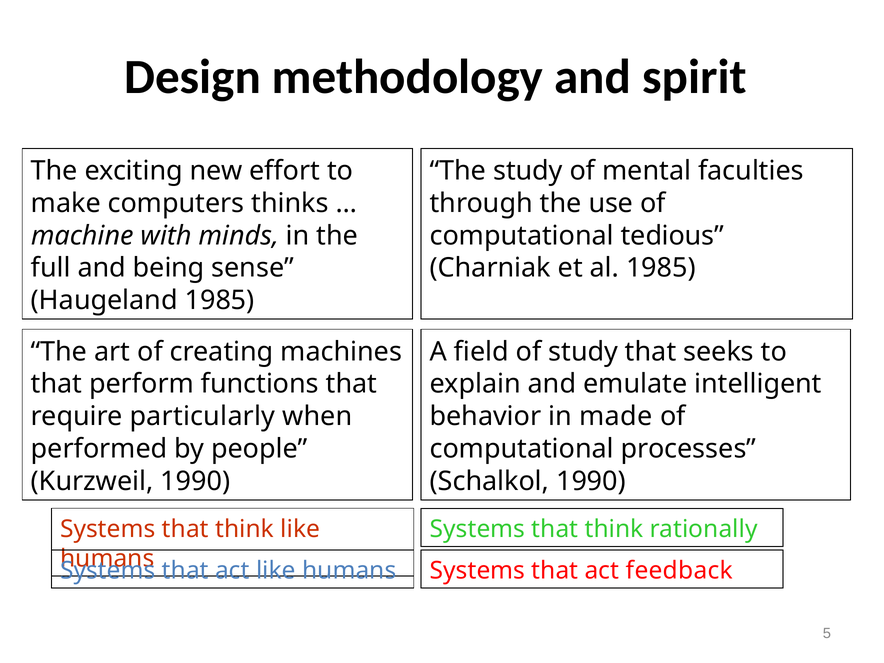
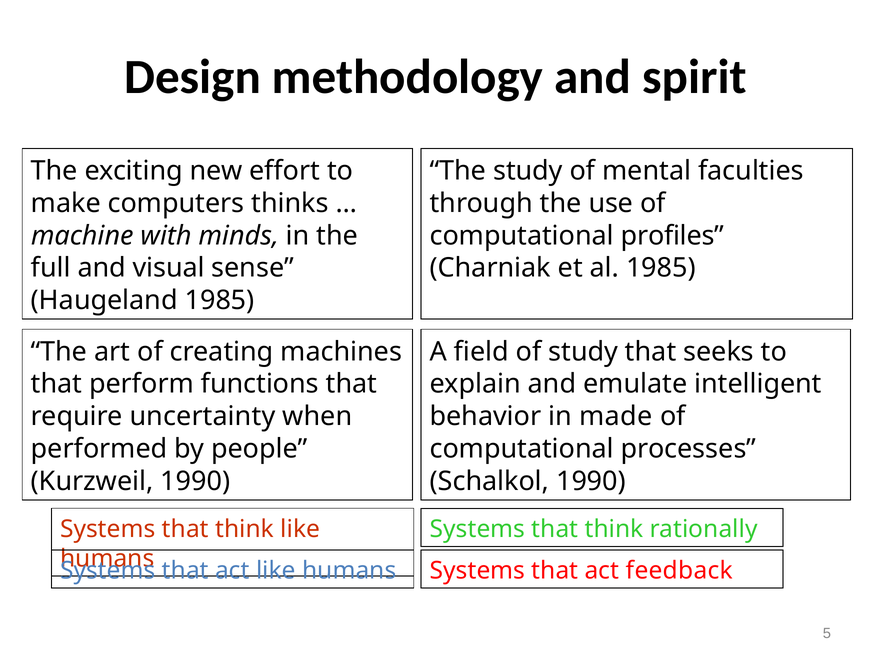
tedious: tedious -> profiles
being: being -> visual
particularly: particularly -> uncertainty
